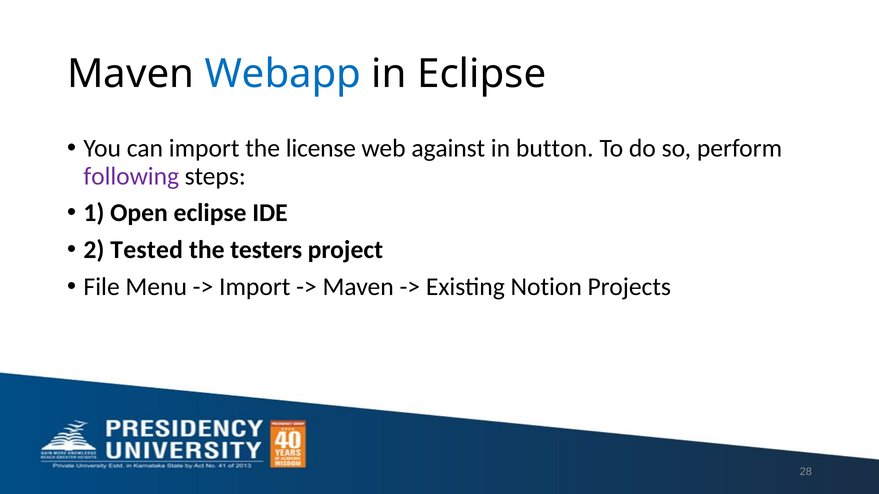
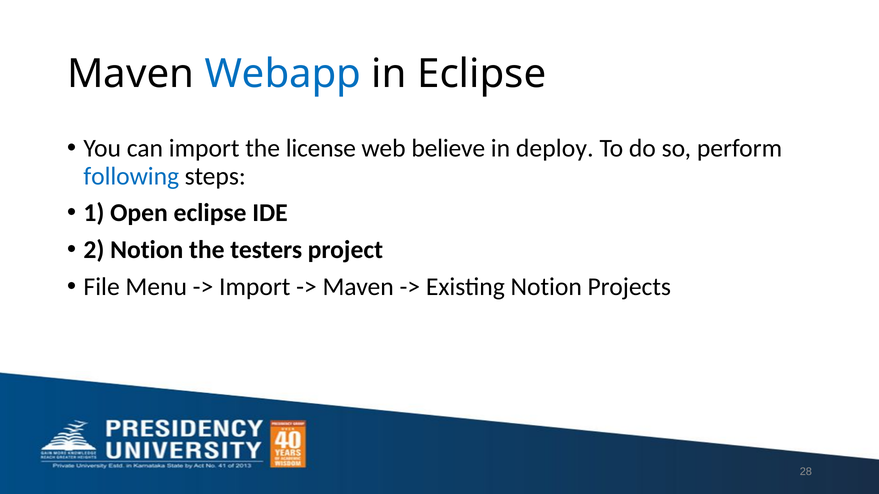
against: against -> believe
button: button -> deploy
following colour: purple -> blue
2 Tested: Tested -> Notion
